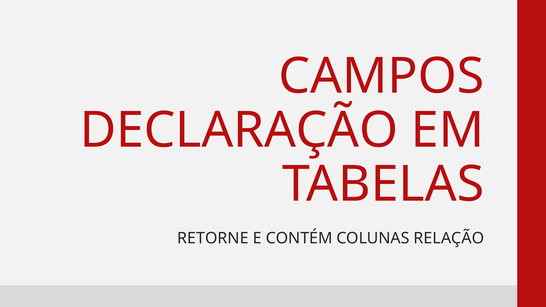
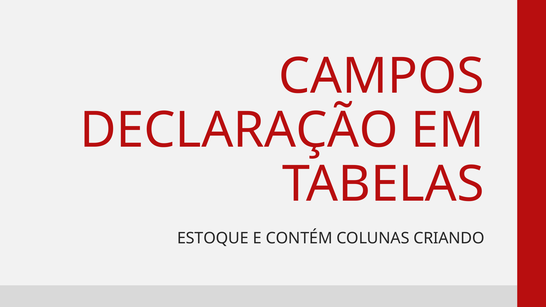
RETORNE: RETORNE -> ESTOQUE
RELAÇÃO: RELAÇÃO -> CRIANDO
